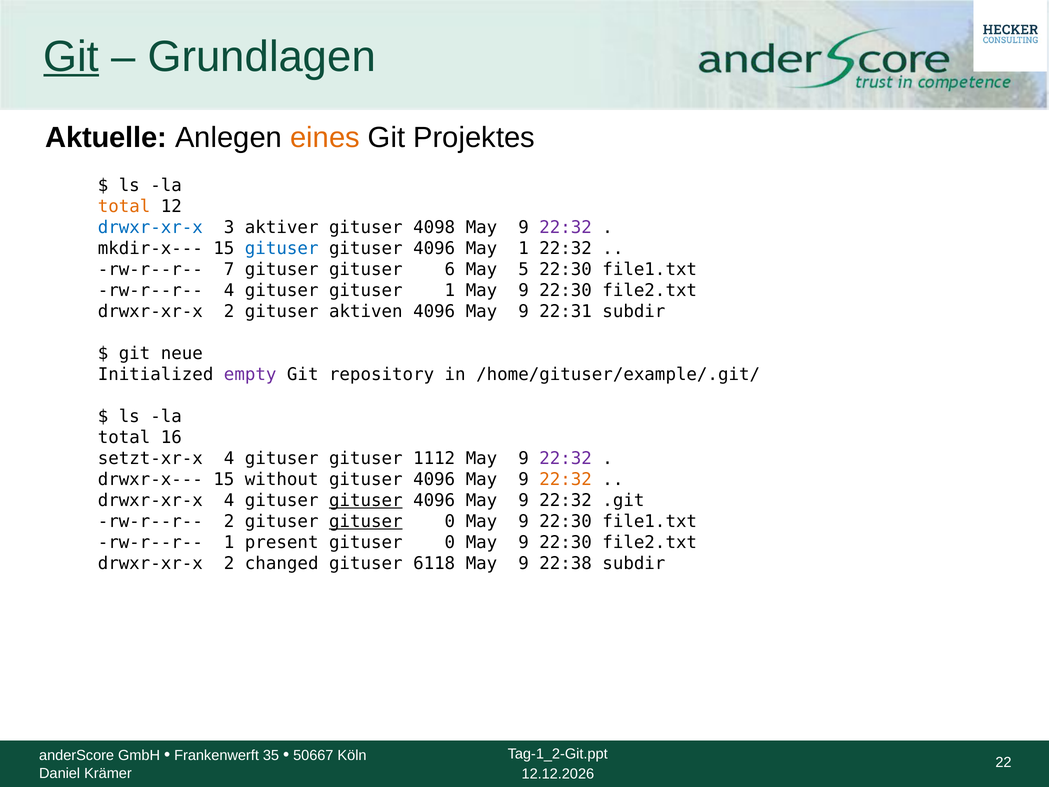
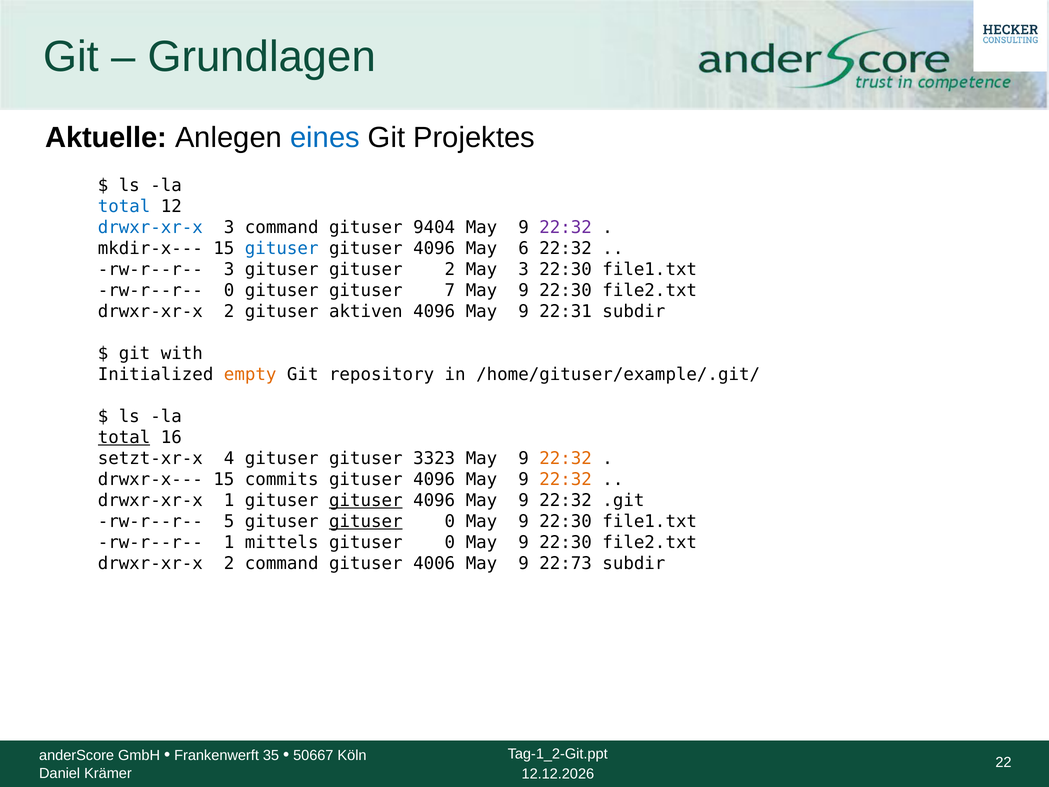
Git at (71, 57) underline: present -> none
eines colour: orange -> blue
total at (124, 206) colour: orange -> blue
3 aktiver: aktiver -> command
4098: 4098 -> 9404
May 1: 1 -> 6
rw-r--r-- 7: 7 -> 3
gituser 6: 6 -> 2
May 5: 5 -> 3
rw-r--r-- 4: 4 -> 0
gituser 1: 1 -> 7
neue: neue -> with
empty colour: purple -> orange
total at (124, 437) underline: none -> present
1112: 1112 -> 3323
22:32 at (566, 458) colour: purple -> orange
without: without -> commits
drwxr-xr-x 4: 4 -> 1
rw-r--r-- 2: 2 -> 5
present: present -> mittels
2 changed: changed -> command
6118: 6118 -> 4006
22:38: 22:38 -> 22:73
